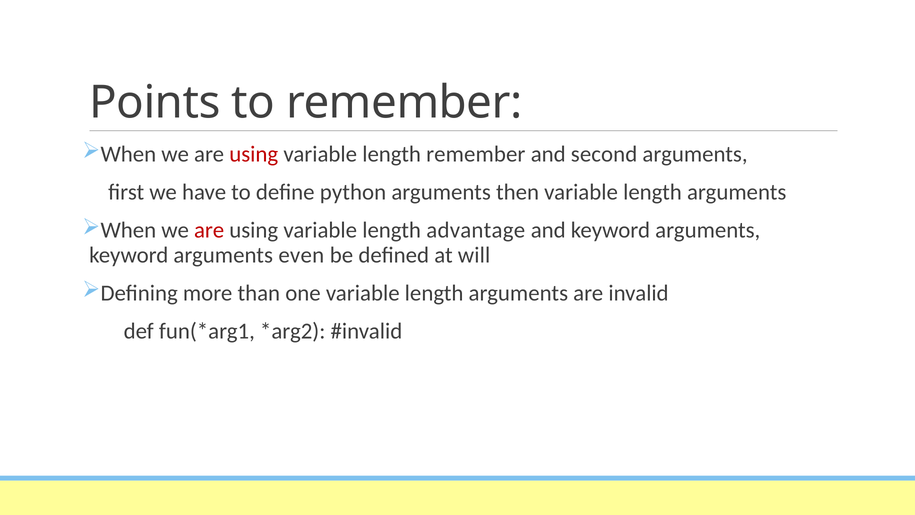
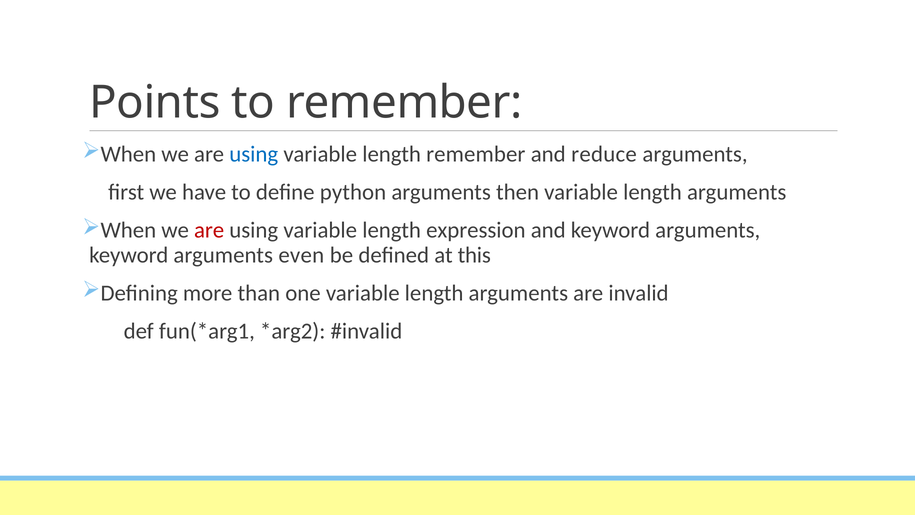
using at (254, 154) colour: red -> blue
second: second -> reduce
advantage: advantage -> expression
will: will -> this
